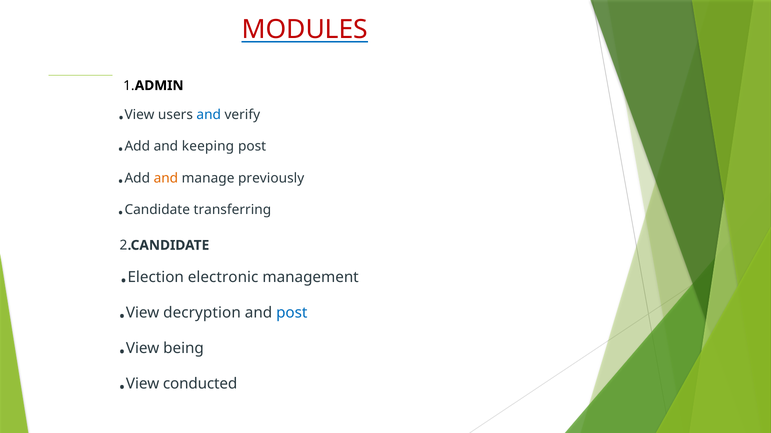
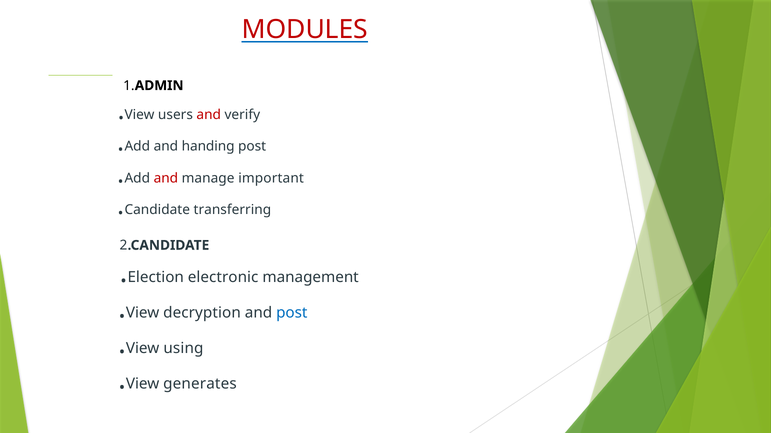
and at (209, 115) colour: blue -> red
keeping: keeping -> handing
and at (166, 179) colour: orange -> red
previously: previously -> important
being: being -> using
conducted: conducted -> generates
